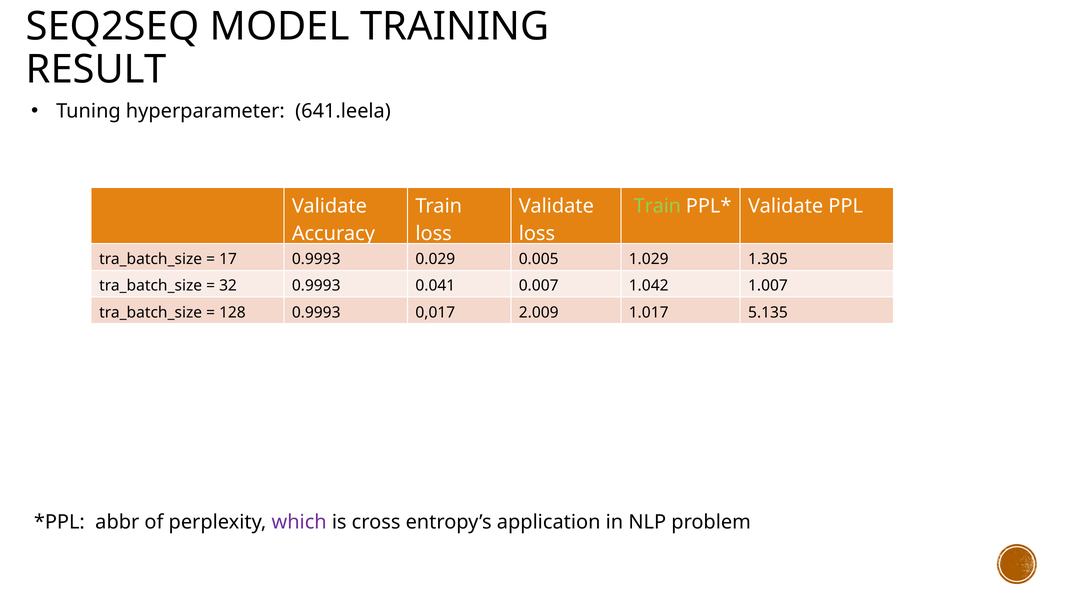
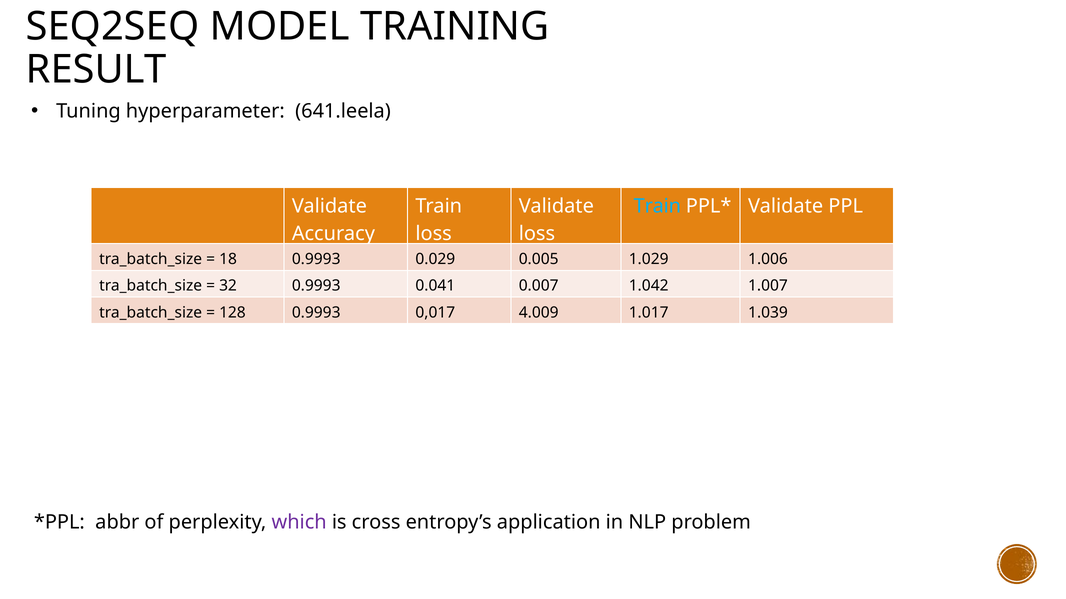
Train at (657, 207) colour: light green -> light blue
17: 17 -> 18
1.305: 1.305 -> 1.006
2.009: 2.009 -> 4.009
5.135: 5.135 -> 1.039
